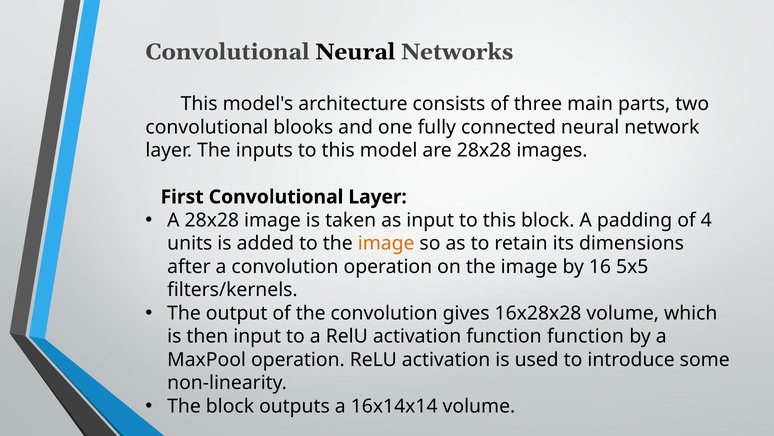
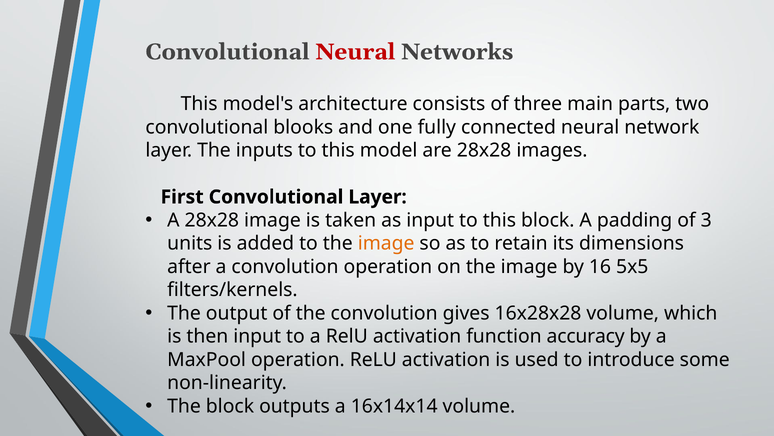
Neural at (355, 52) colour: black -> red
4: 4 -> 3
function function: function -> accuracy
